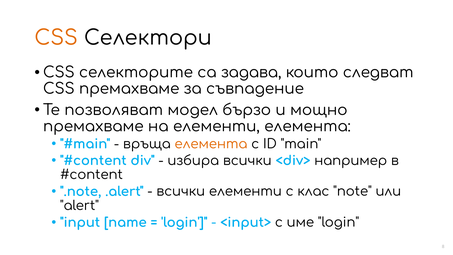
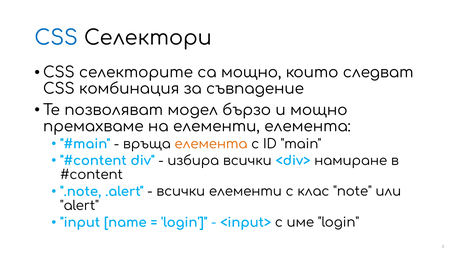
CSS at (56, 38) colour: orange -> blue
са задава: задава -> мощно
CSS премахваме: премахваме -> комбинация
например: например -> намиране
